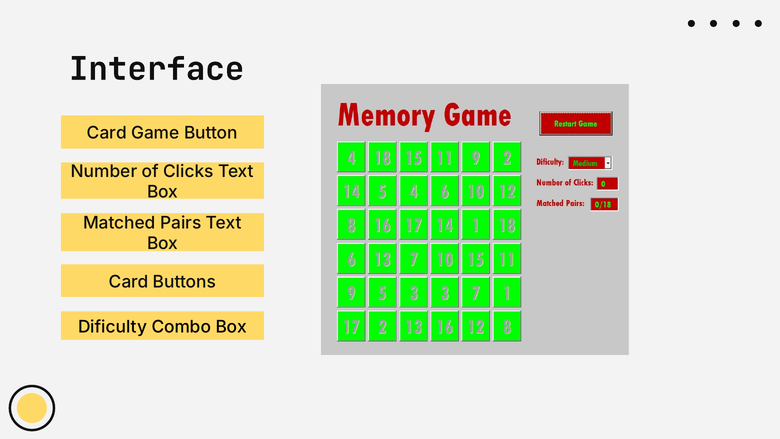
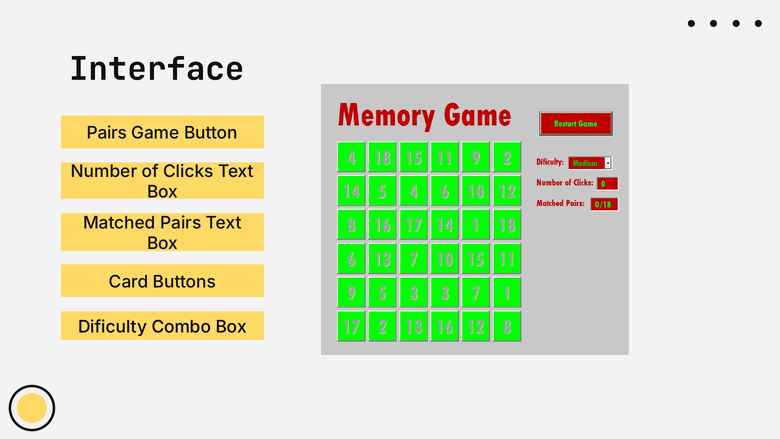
Card at (107, 133): Card -> Pairs
